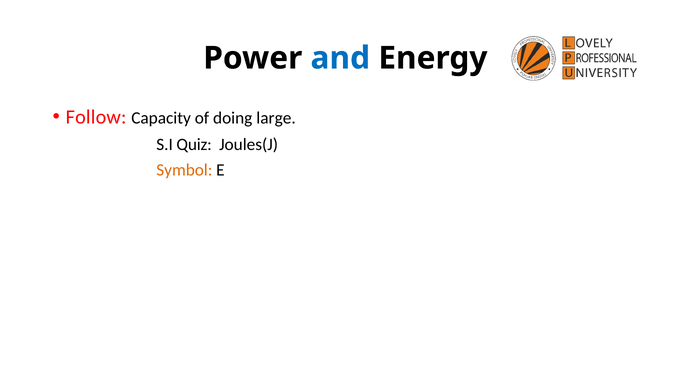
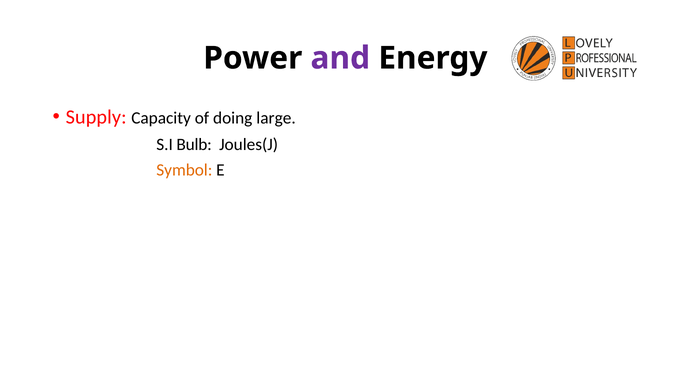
and colour: blue -> purple
Follow: Follow -> Supply
Quiz: Quiz -> Bulb
